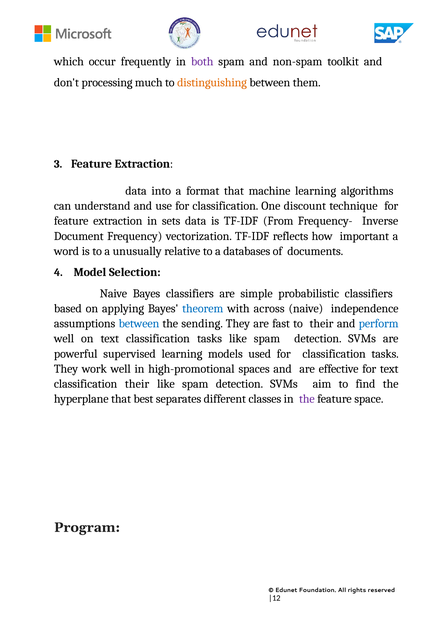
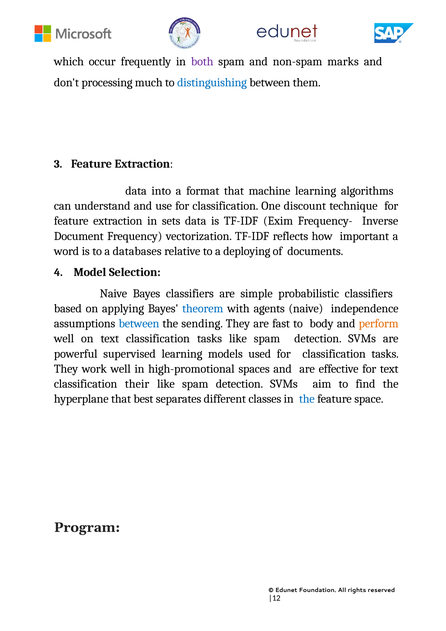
toolkit: toolkit -> marks
distinguishing colour: orange -> blue
From: From -> Exim
unusually: unusually -> databases
databases: databases -> deploying
across: across -> agents
to their: their -> body
perform colour: blue -> orange
the at (307, 399) colour: purple -> blue
